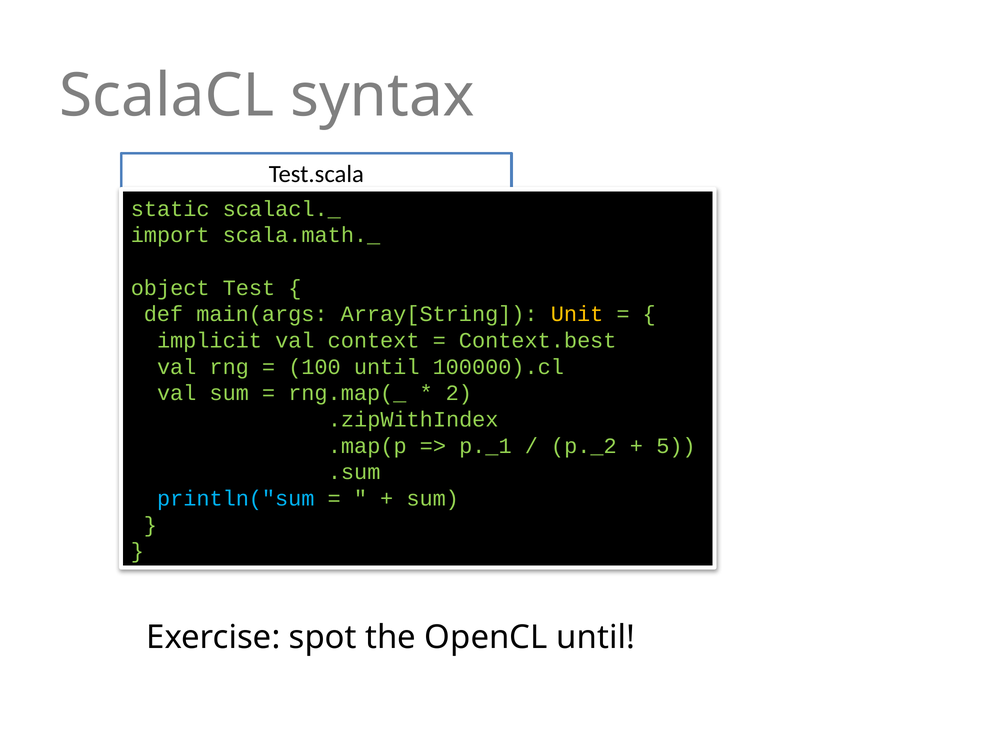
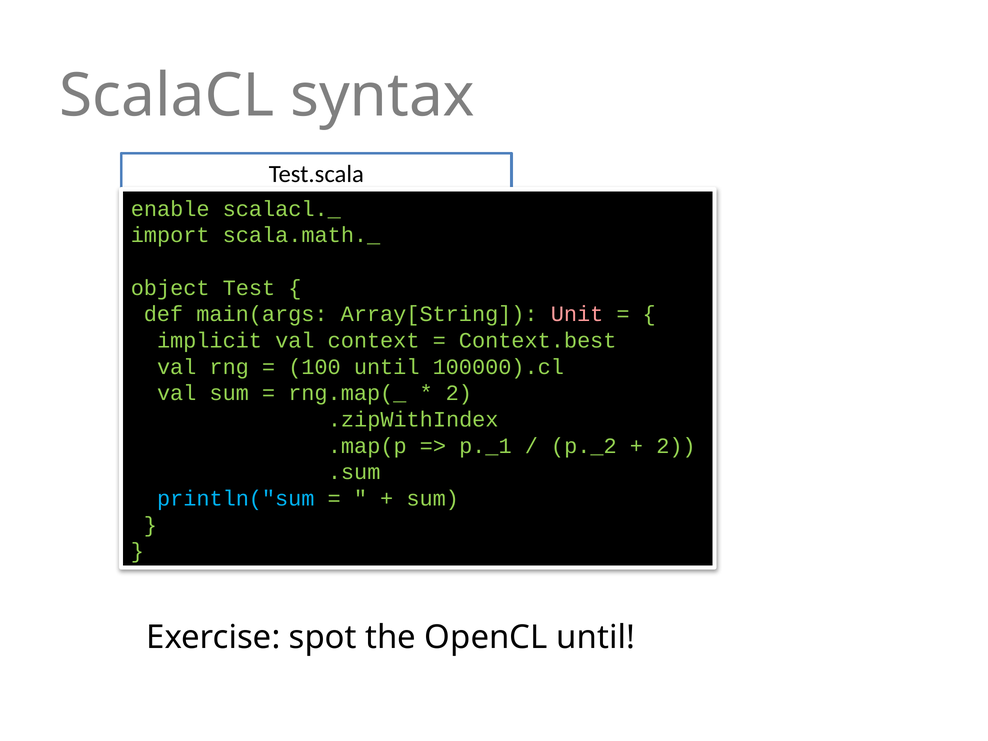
static: static -> enable
Unit colour: yellow -> pink
5 at (676, 446): 5 -> 2
